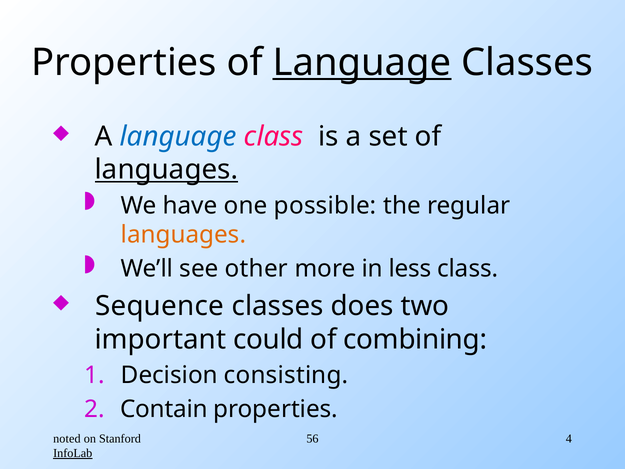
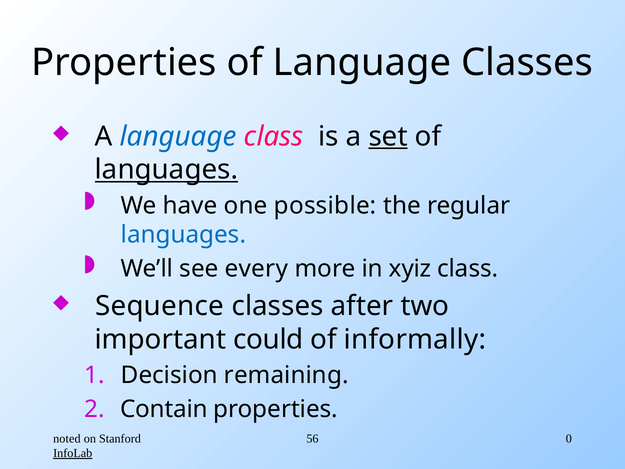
Language at (362, 63) underline: present -> none
set underline: none -> present
languages at (183, 235) colour: orange -> blue
other: other -> every
less: less -> xyiz
does: does -> after
combining: combining -> informally
consisting: consisting -> remaining
4: 4 -> 0
